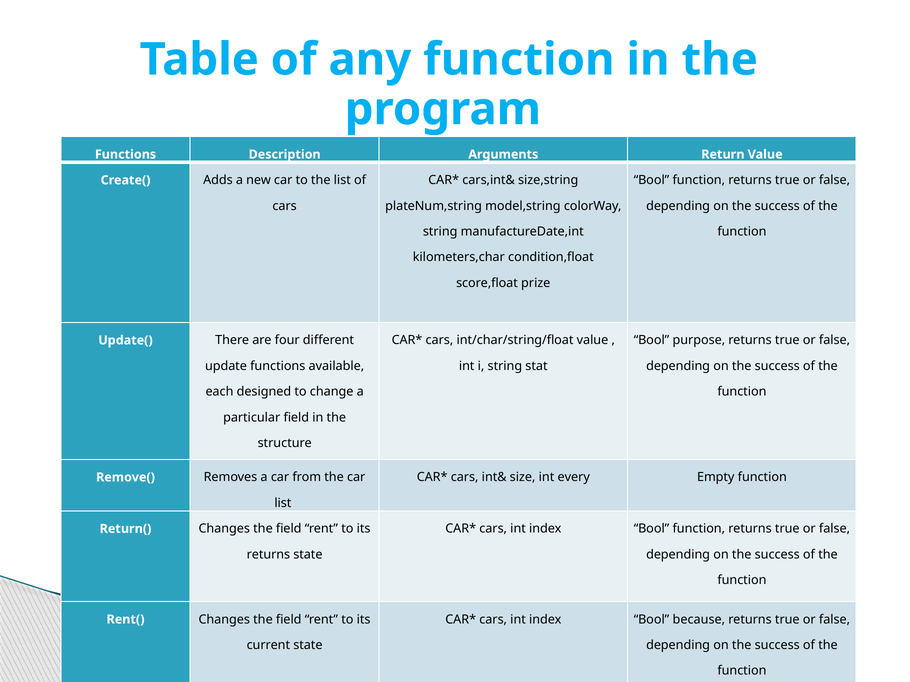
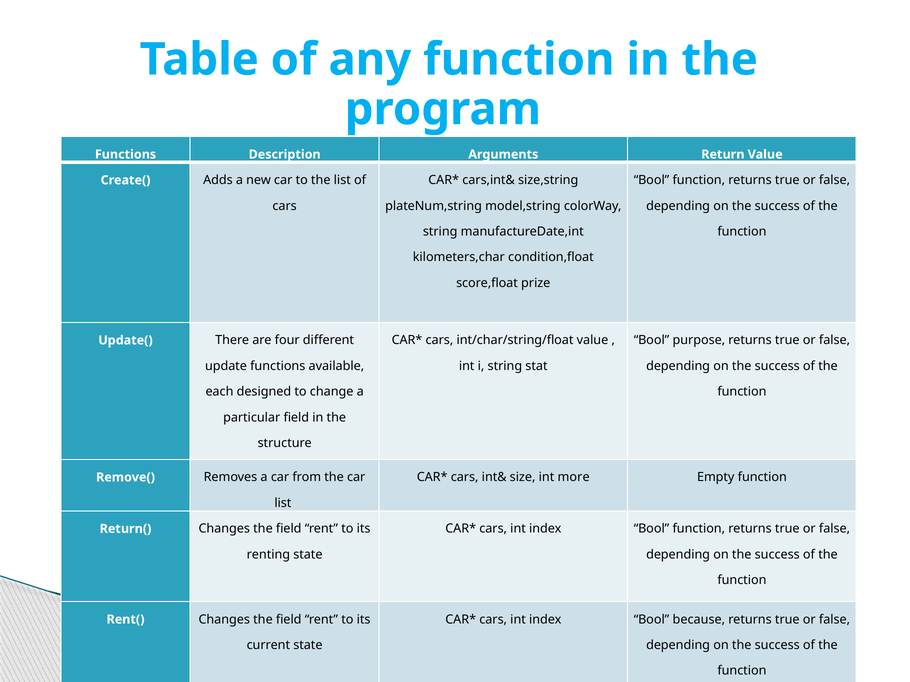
every: every -> more
returns at (268, 555): returns -> renting
